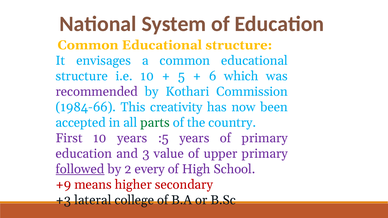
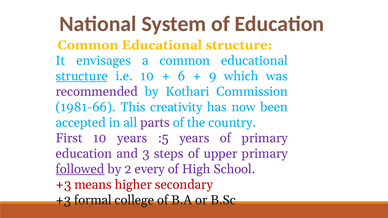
structure at (82, 76) underline: none -> present
5: 5 -> 6
6: 6 -> 9
1984-66: 1984-66 -> 1981-66
parts colour: green -> purple
value: value -> steps
+9 at (63, 185): +9 -> +3
lateral: lateral -> formal
